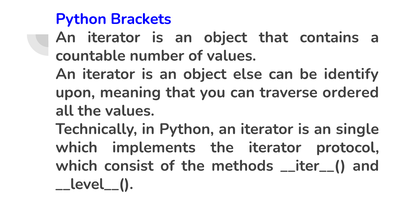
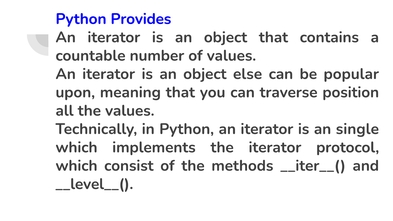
Brackets: Brackets -> Provides
identify: identify -> popular
ordered: ordered -> position
